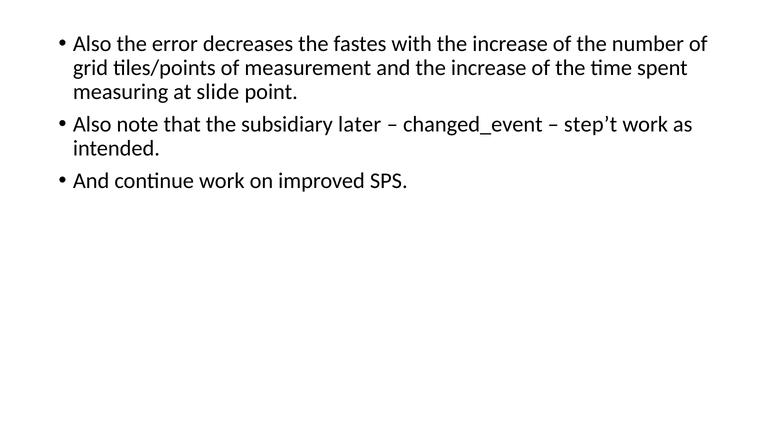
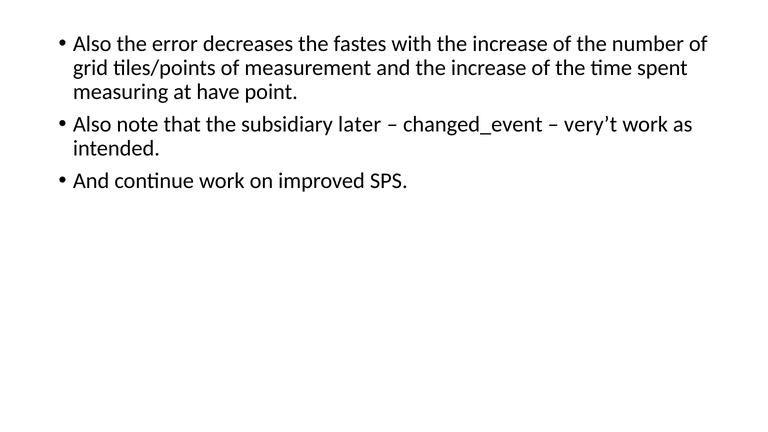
slide: slide -> have
step’t: step’t -> very’t
